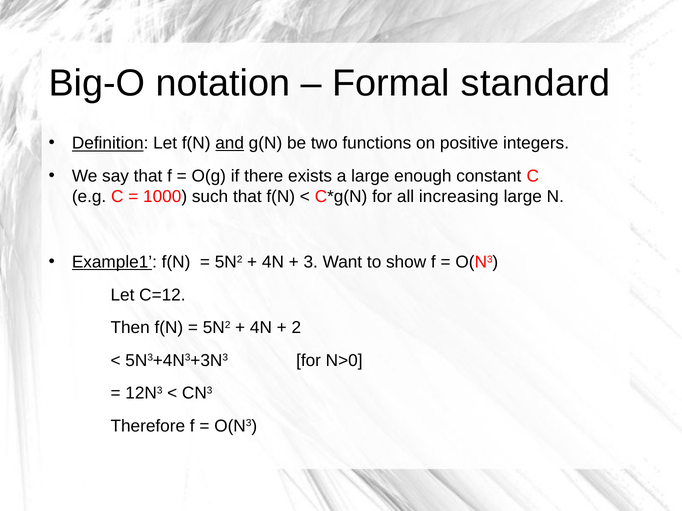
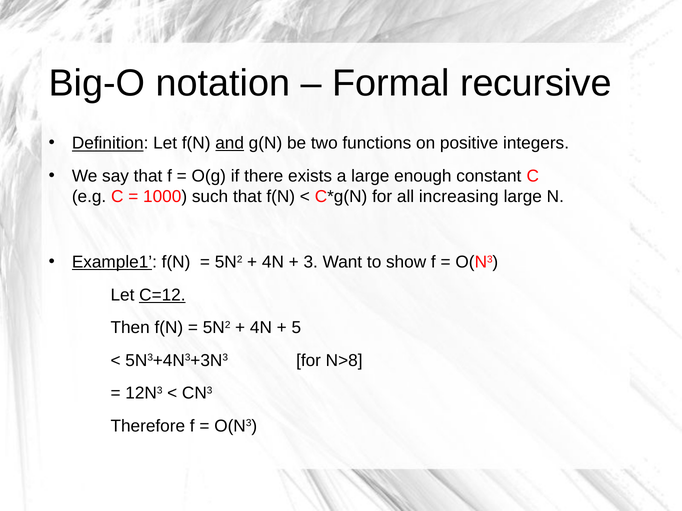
standard: standard -> recursive
C=12 underline: none -> present
2: 2 -> 5
N>0: N>0 -> N>8
